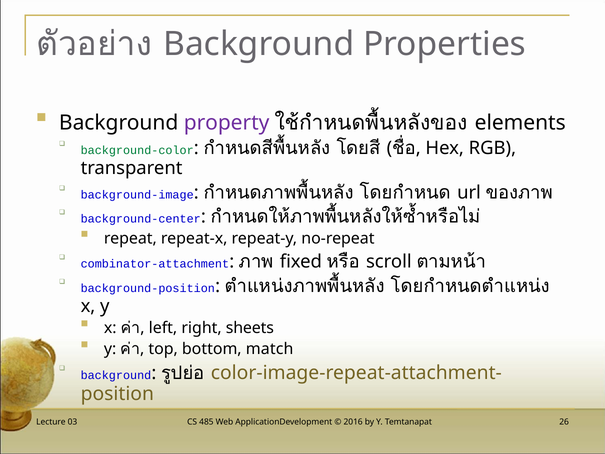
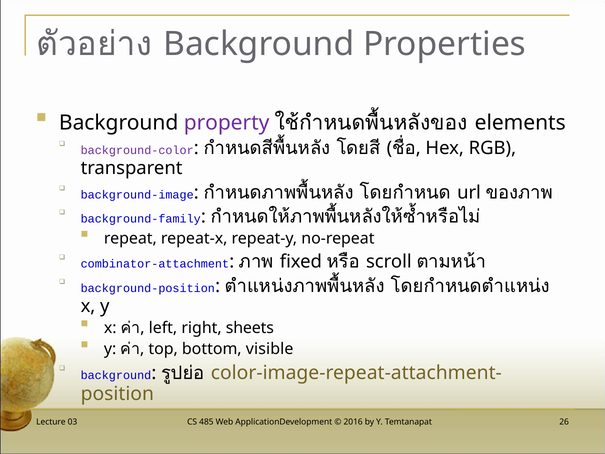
background-color colour: green -> purple
background-center: background-center -> background-family
match: match -> visible
